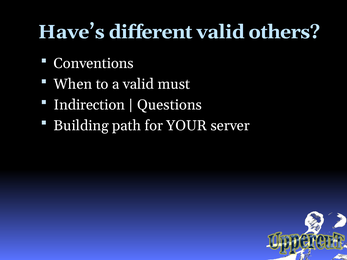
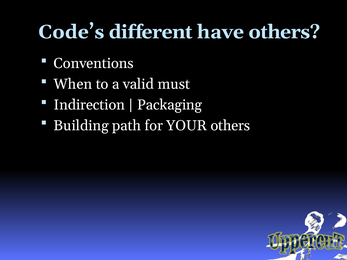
Have’s: Have’s -> Code’s
different valid: valid -> have
Questions: Questions -> Packaging
YOUR server: server -> others
